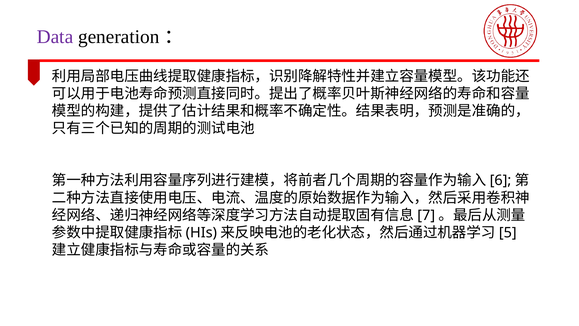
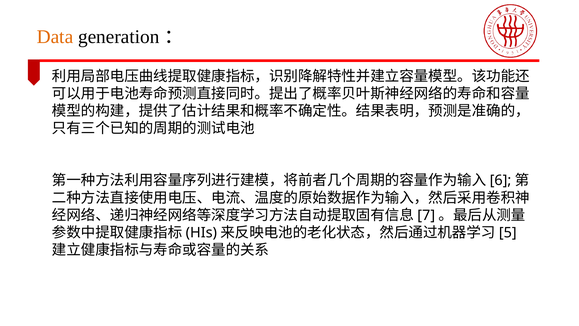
Data colour: purple -> orange
